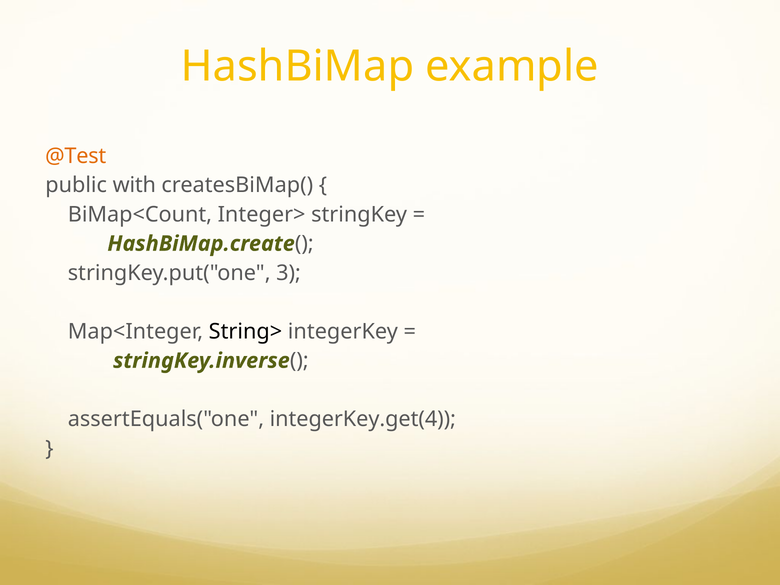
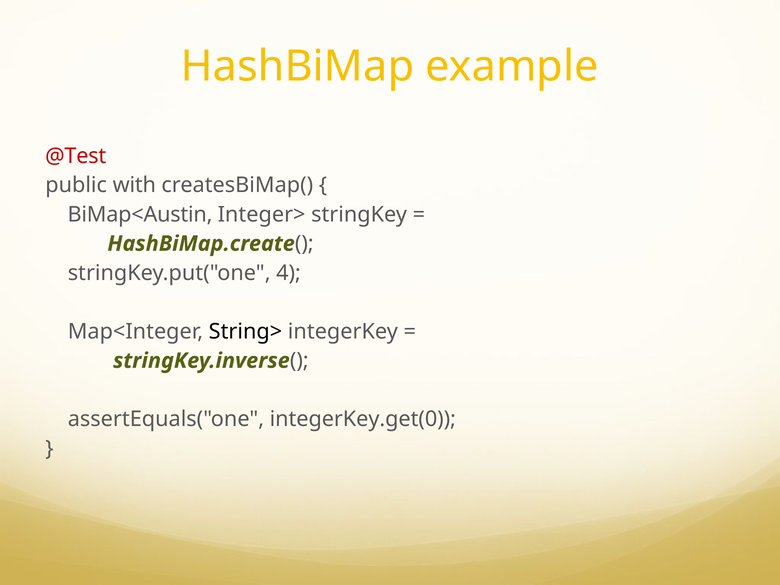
@Test colour: orange -> red
BiMap<Count: BiMap<Count -> BiMap<Austin
3: 3 -> 4
integerKey.get(4: integerKey.get(4 -> integerKey.get(0
